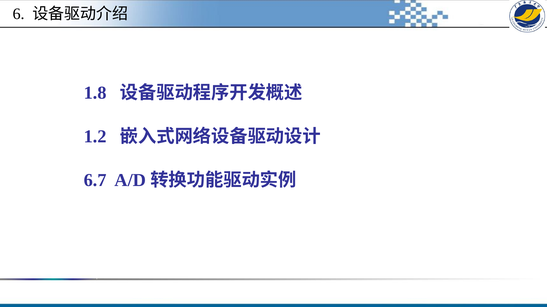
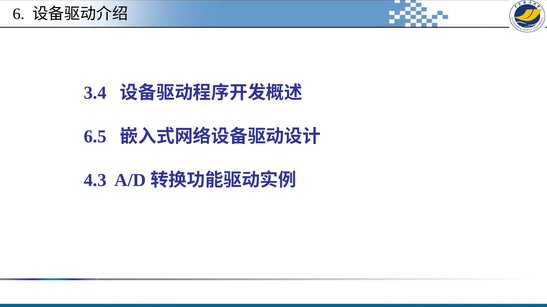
1.8: 1.8 -> 3.4
1.2: 1.2 -> 6.5
6.7: 6.7 -> 4.3
